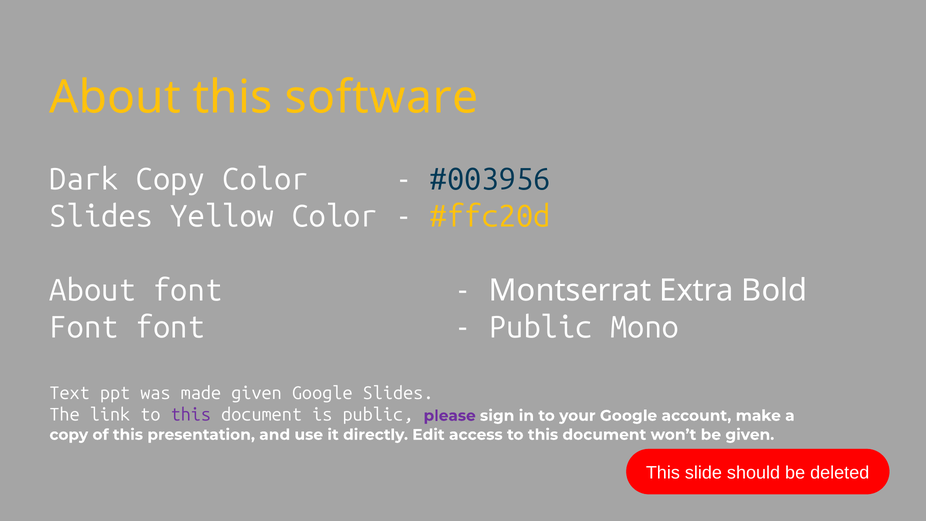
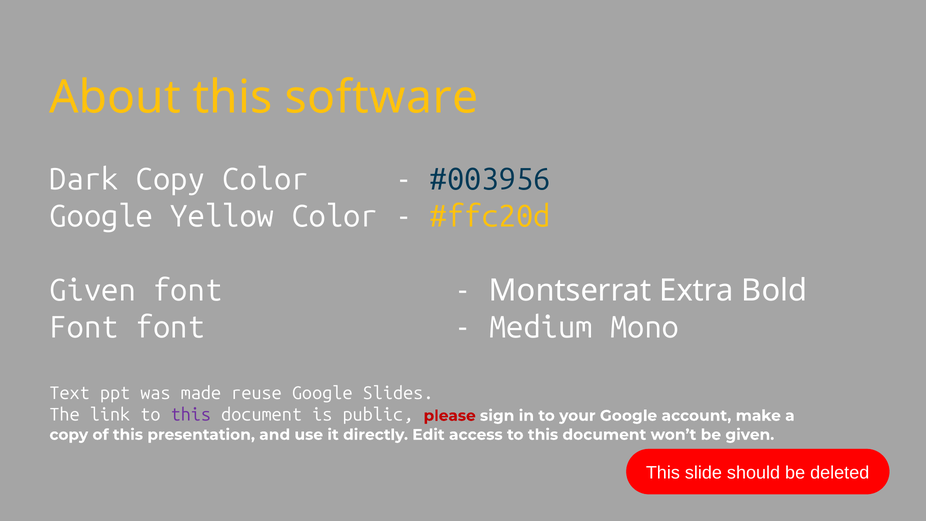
Slides at (101, 217): Slides -> Google
About at (93, 291): About -> Given
Public at (541, 328): Public -> Medium
made given: given -> reuse
please colour: purple -> red
